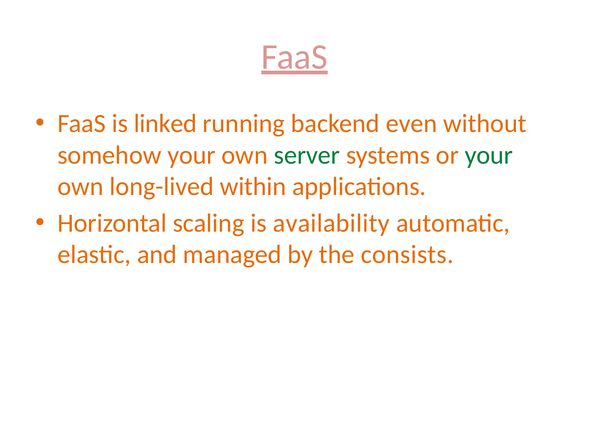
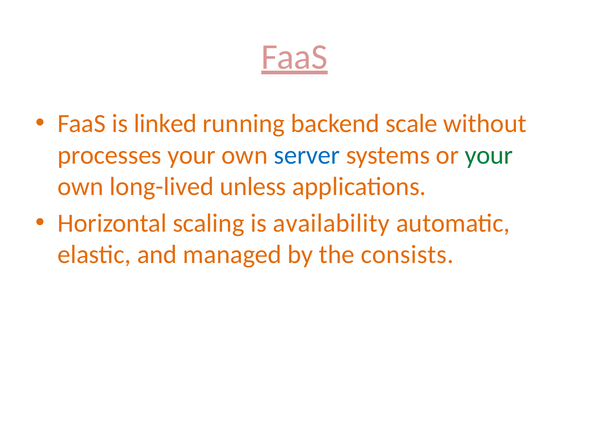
even: even -> scale
somehow: somehow -> processes
server colour: green -> blue
within: within -> unless
